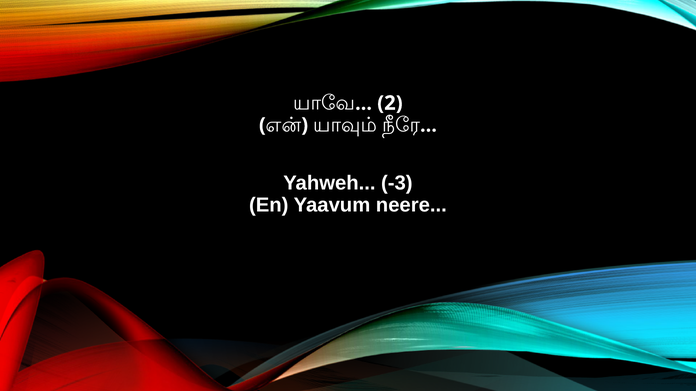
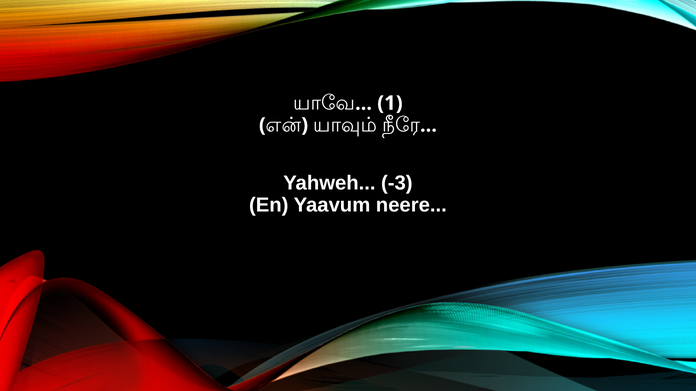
2: 2 -> 1
